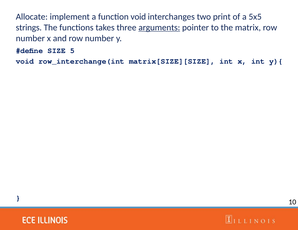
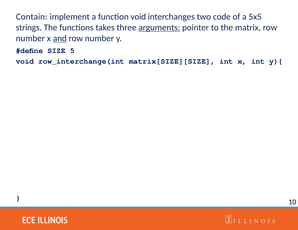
Allocate: Allocate -> Contain
print: print -> code
and underline: none -> present
